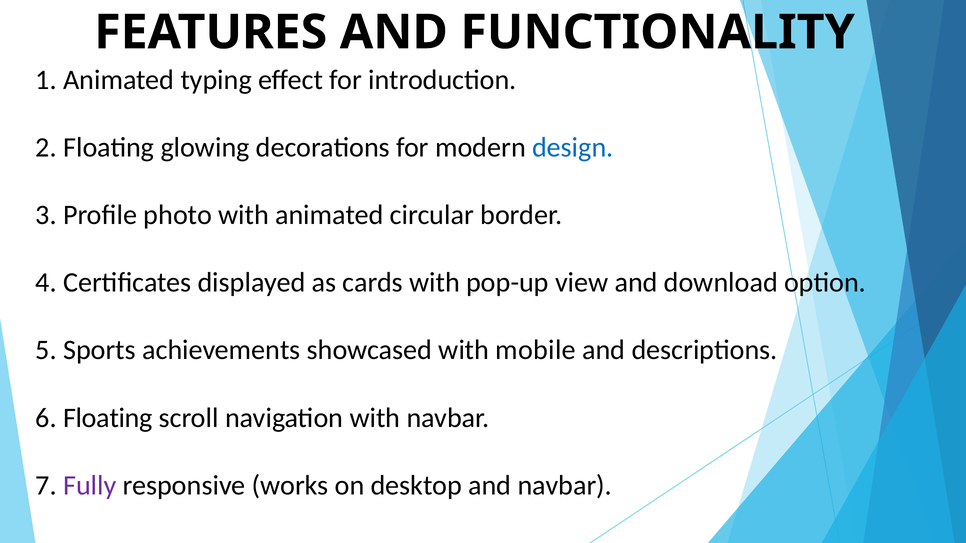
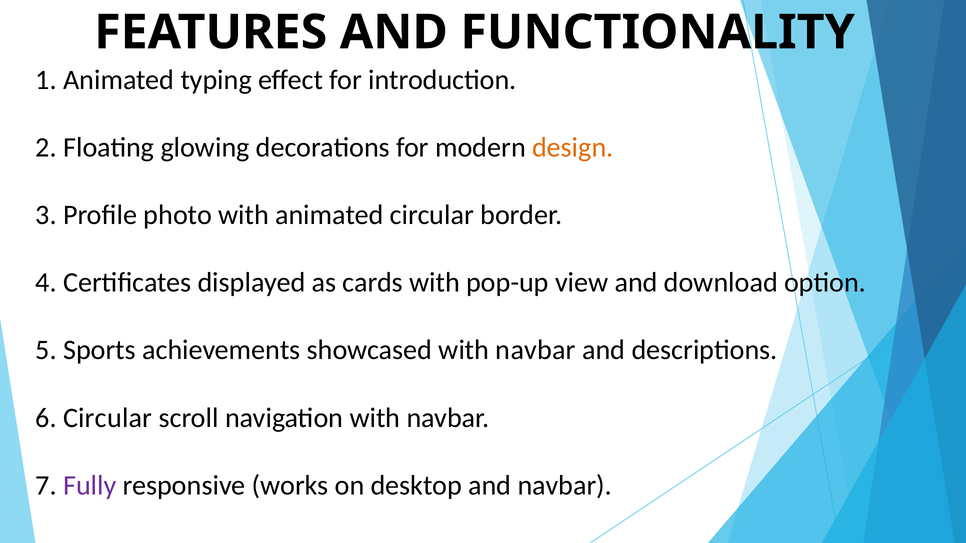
design colour: blue -> orange
showcased with mobile: mobile -> navbar
6 Floating: Floating -> Circular
